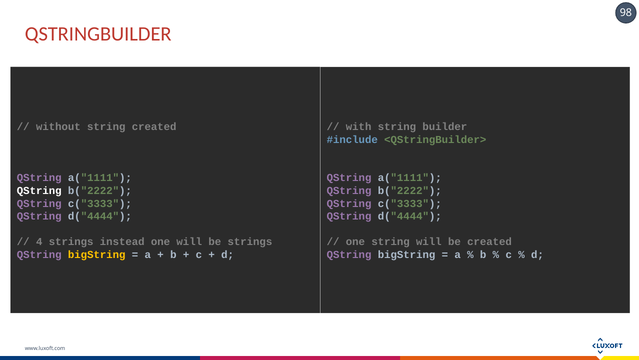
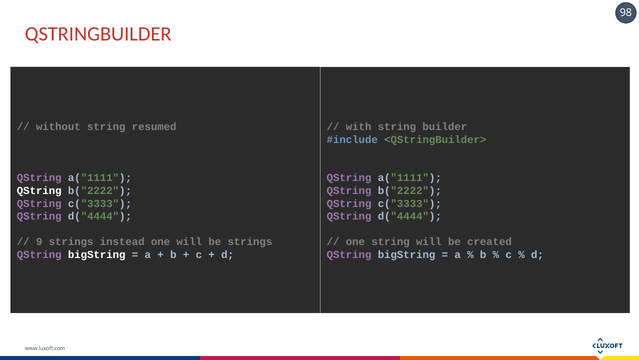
string created: created -> resumed
4: 4 -> 9
bigString at (97, 254) colour: yellow -> white
